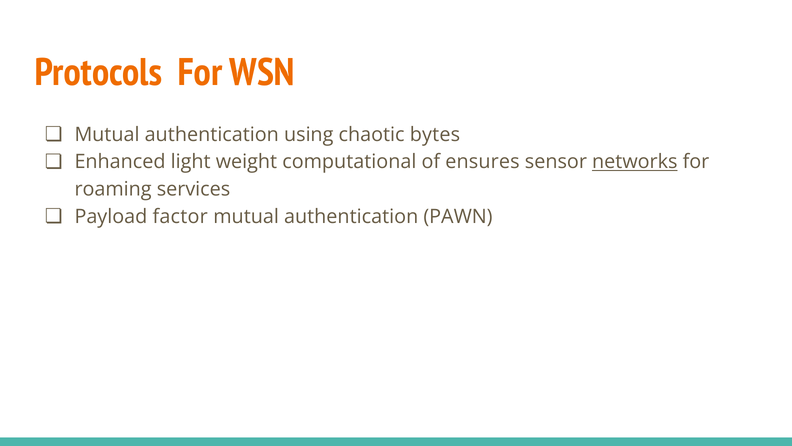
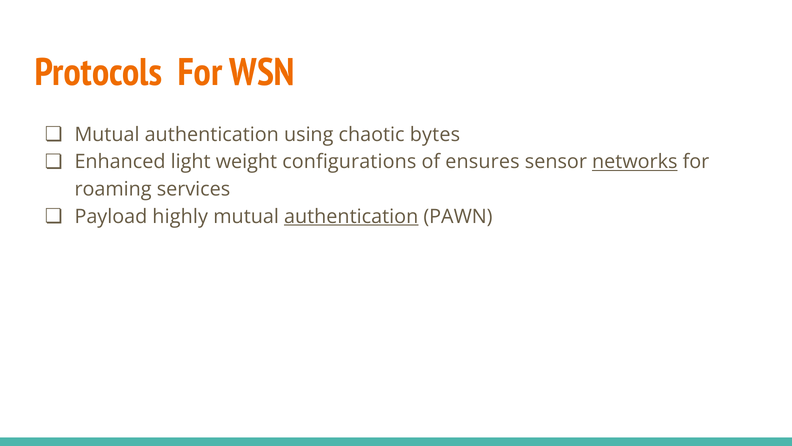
computational: computational -> configurations
factor: factor -> highly
authentication at (351, 216) underline: none -> present
